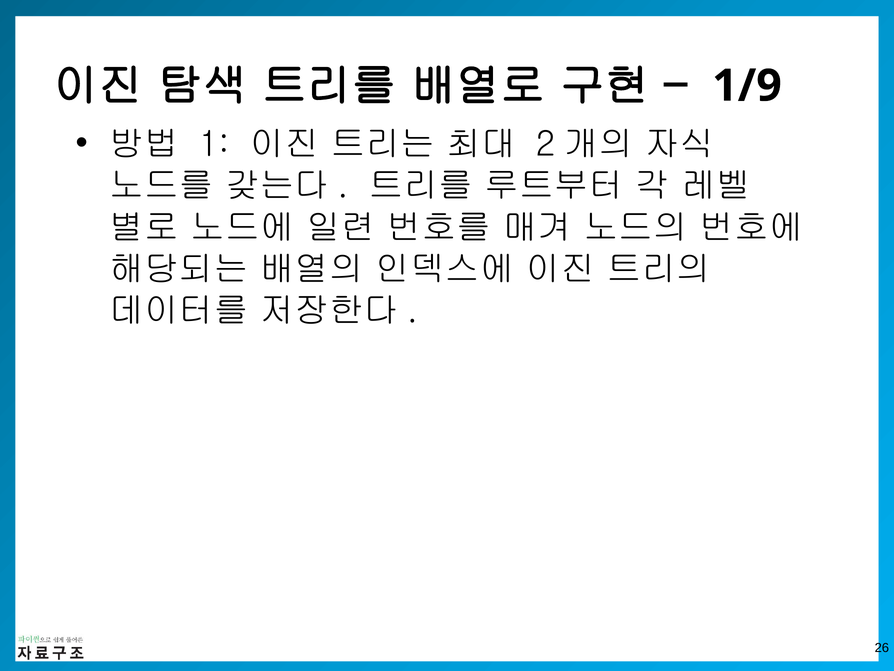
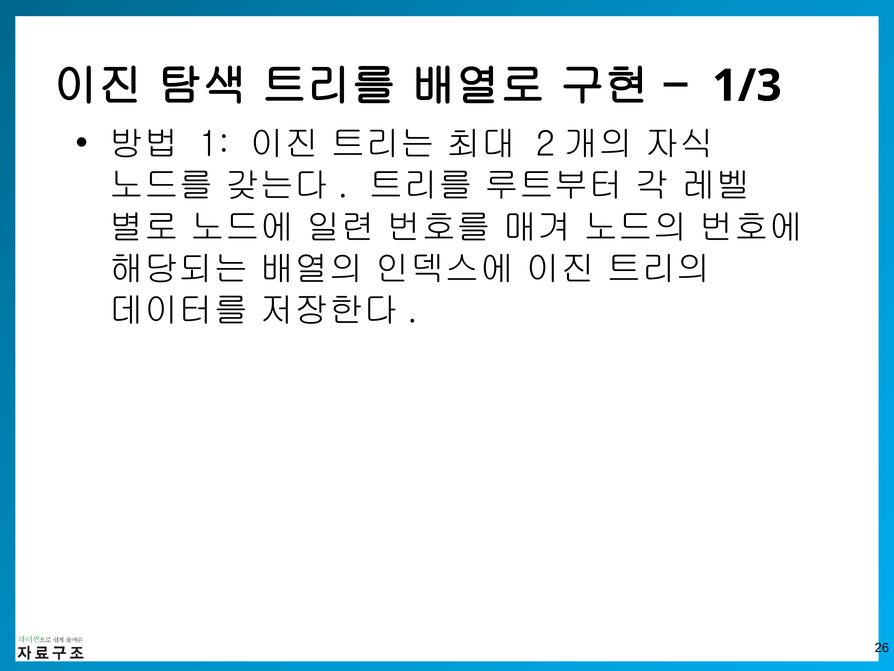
1/9: 1/9 -> 1/3
